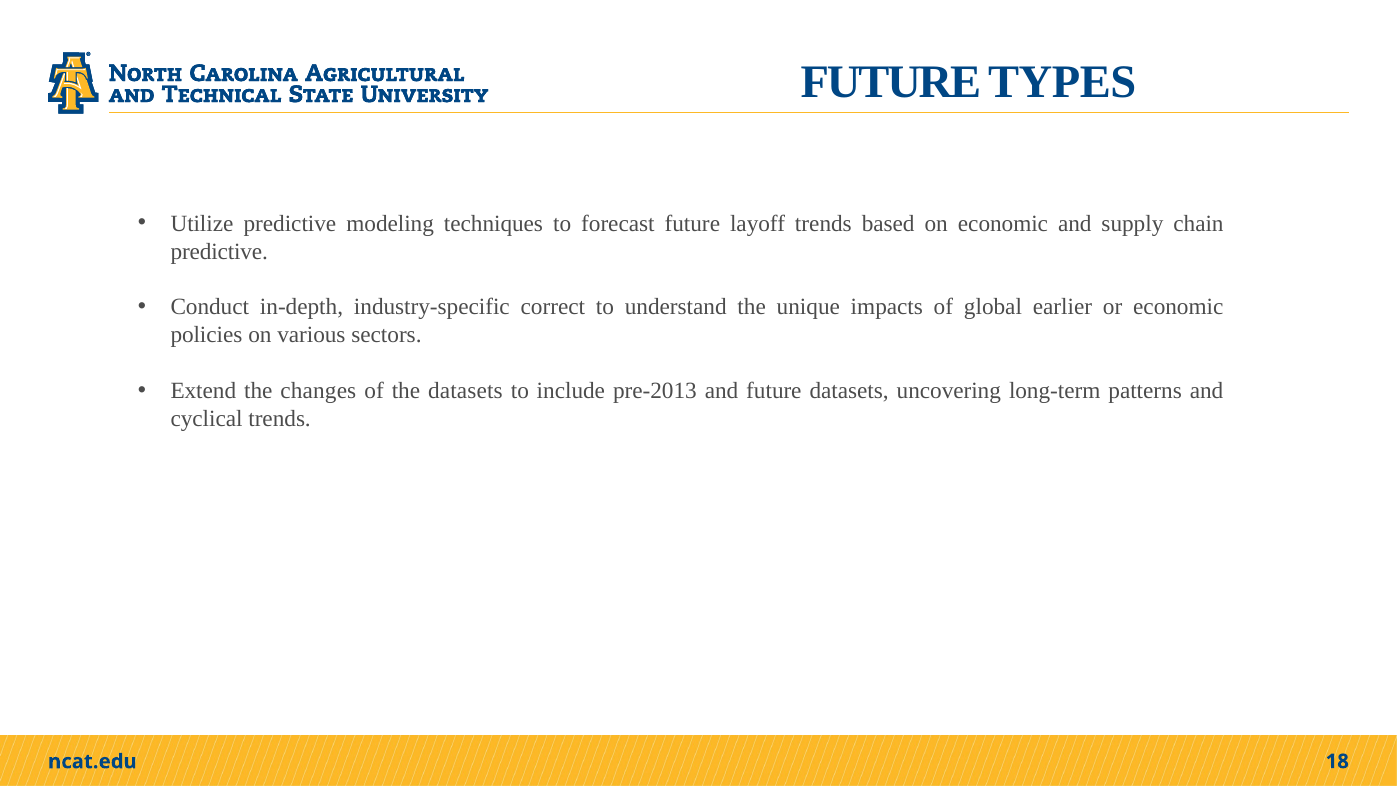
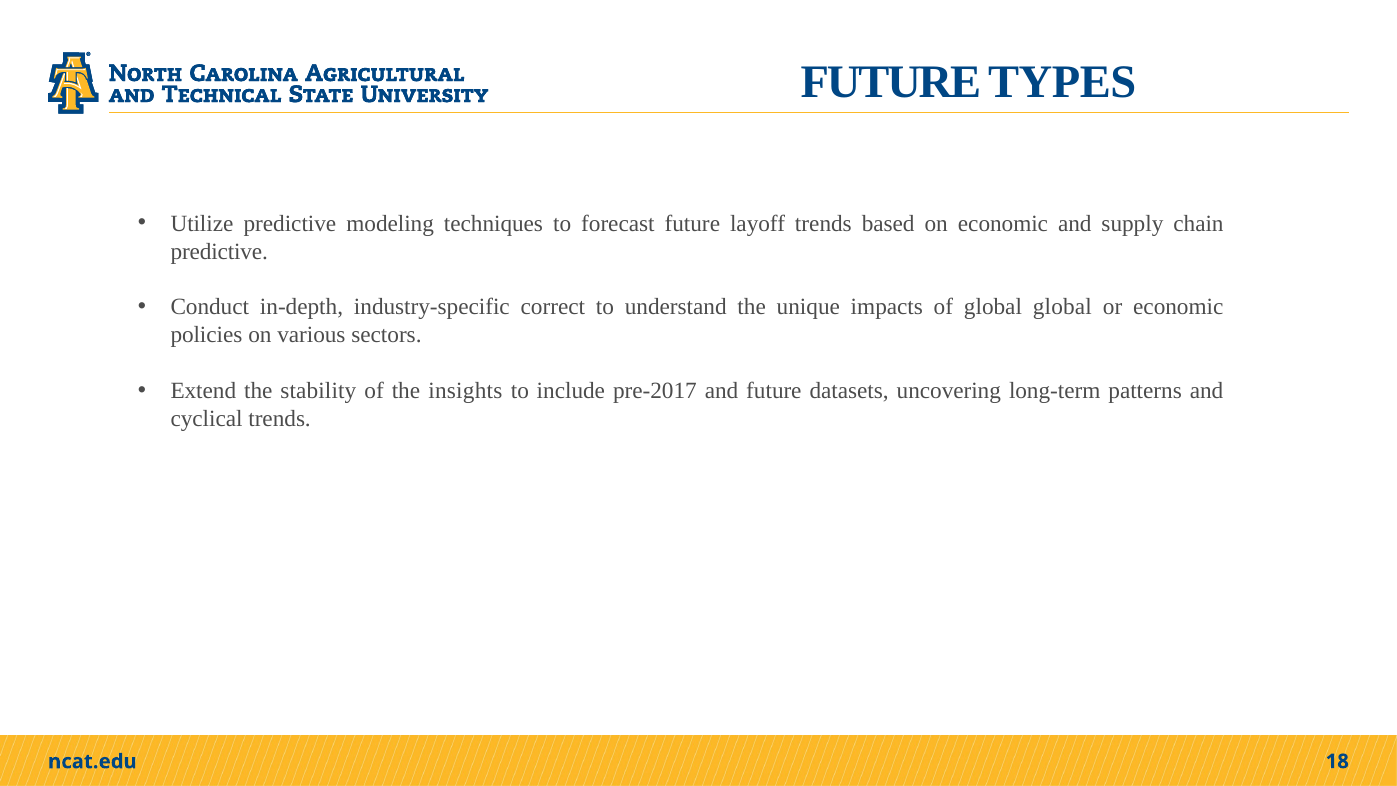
global earlier: earlier -> global
changes: changes -> stability
the datasets: datasets -> insights
pre-2013: pre-2013 -> pre-2017
